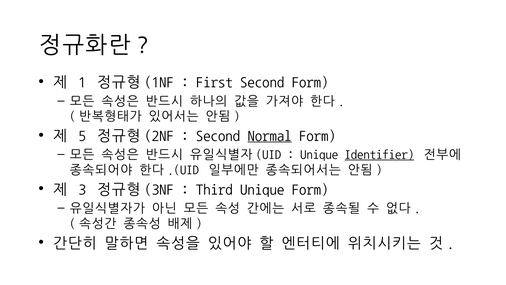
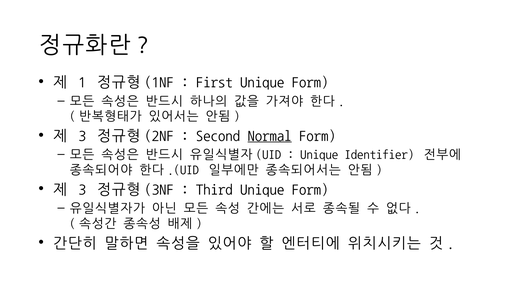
First Second: Second -> Unique
5 at (82, 135): 5 -> 3
Identifier underline: present -> none
